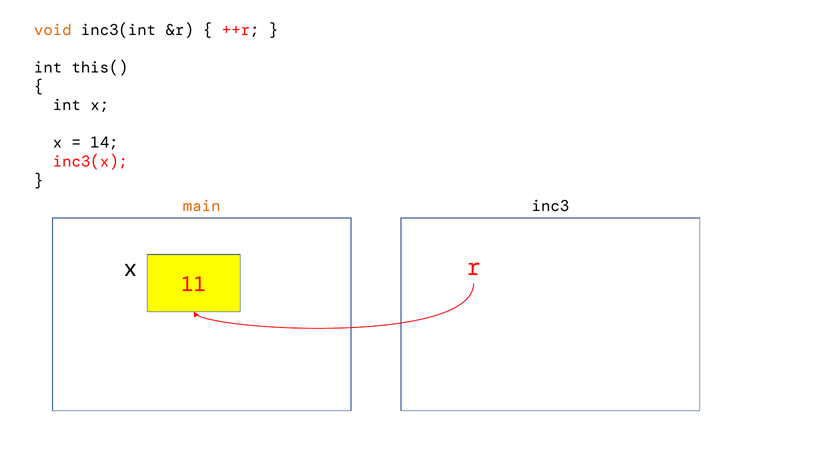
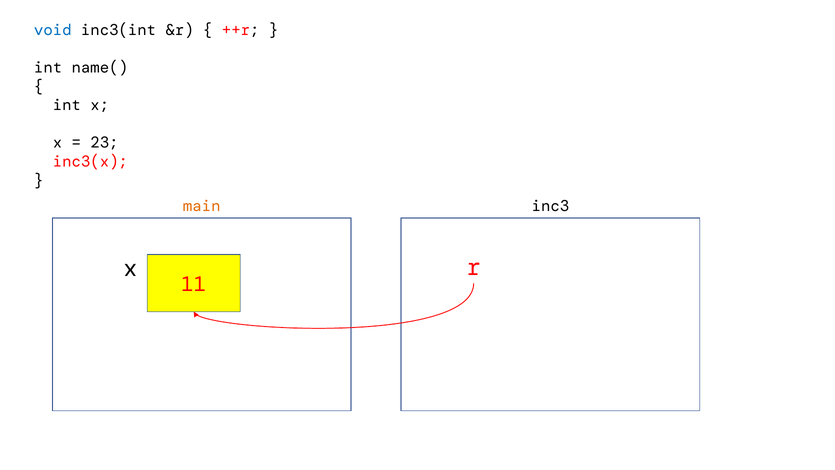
void colour: orange -> blue
this(: this( -> name(
14: 14 -> 23
